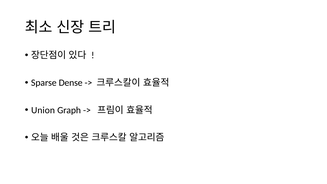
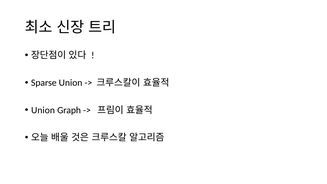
Sparse Dense: Dense -> Union
